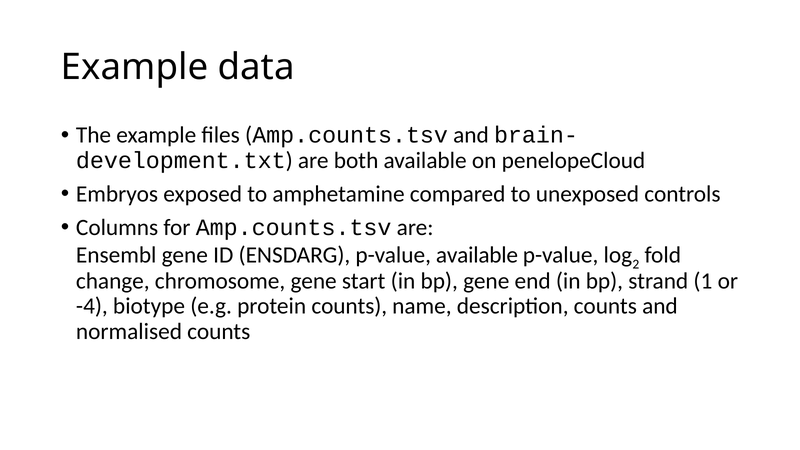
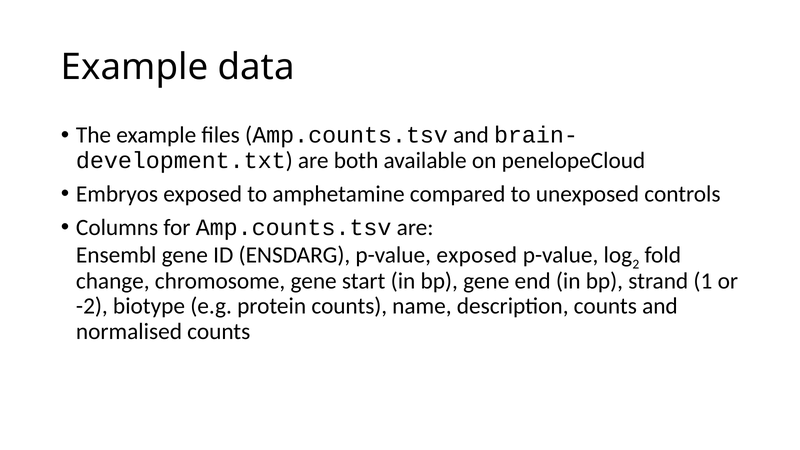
p-value available: available -> exposed
-4: -4 -> -2
